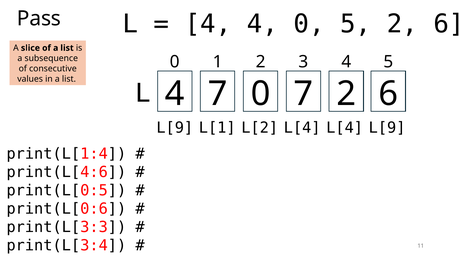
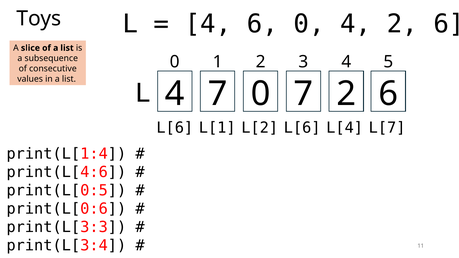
Pass: Pass -> Toys
4 at (262, 24): 4 -> 6
0 5: 5 -> 4
L[9 at (175, 128): L[9 -> L[6
L[2 L[4: L[4 -> L[6
L[4 L[9: L[9 -> L[7
